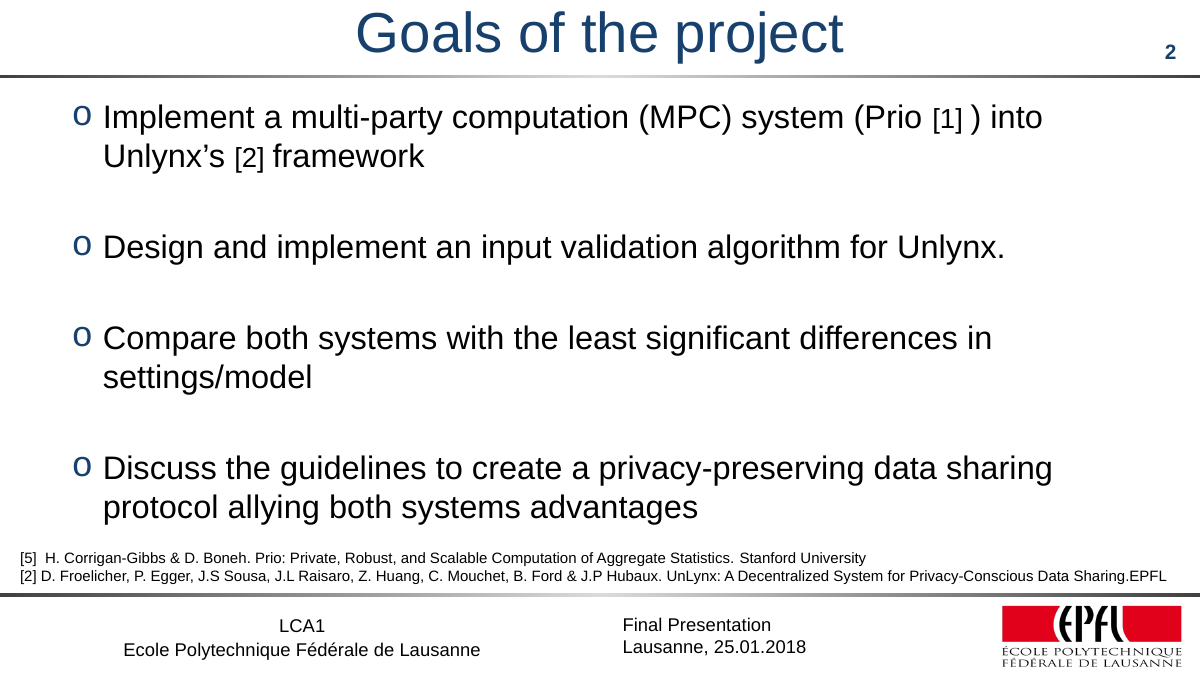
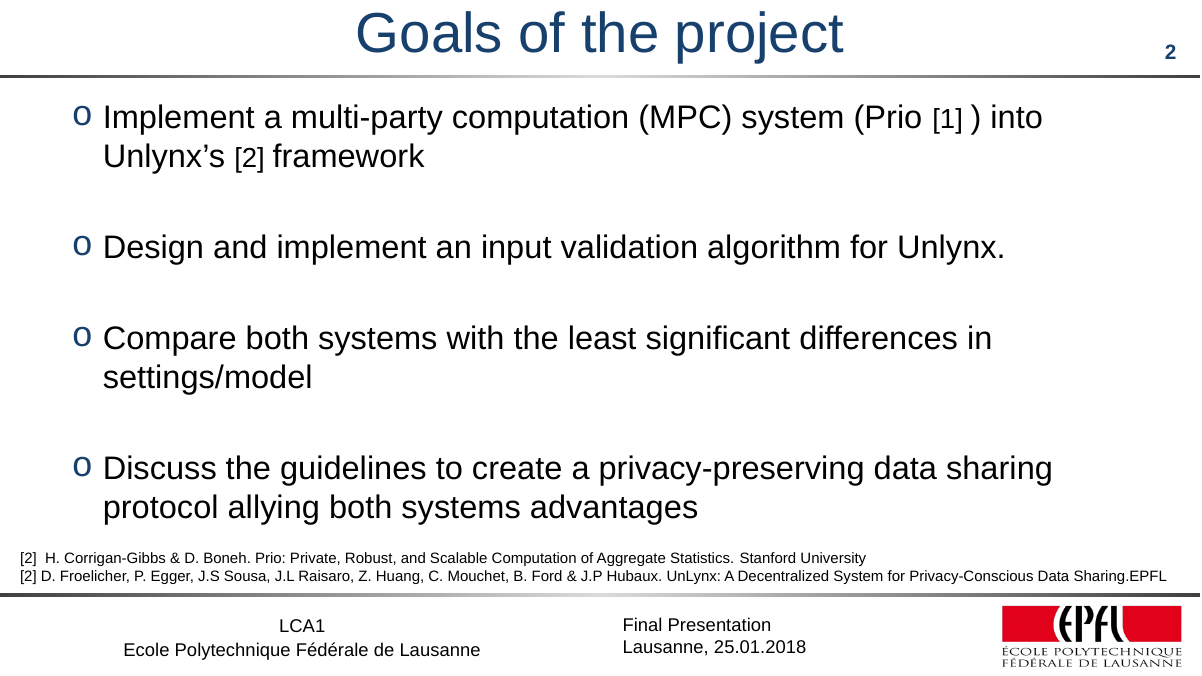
5 at (28, 559): 5 -> 2
